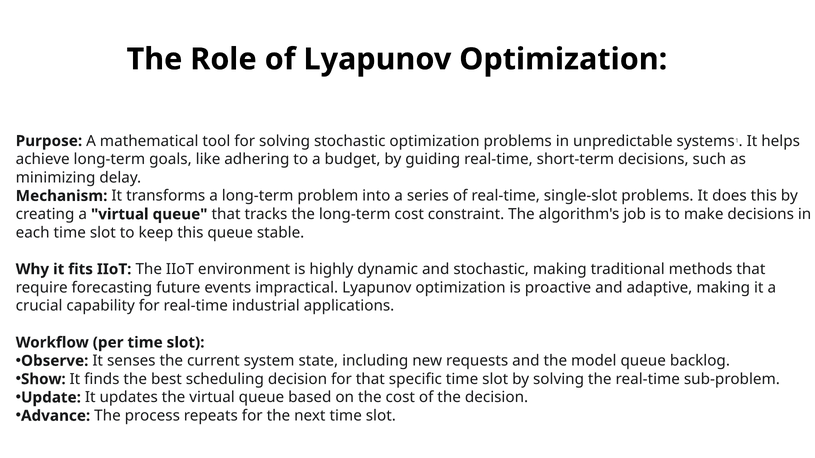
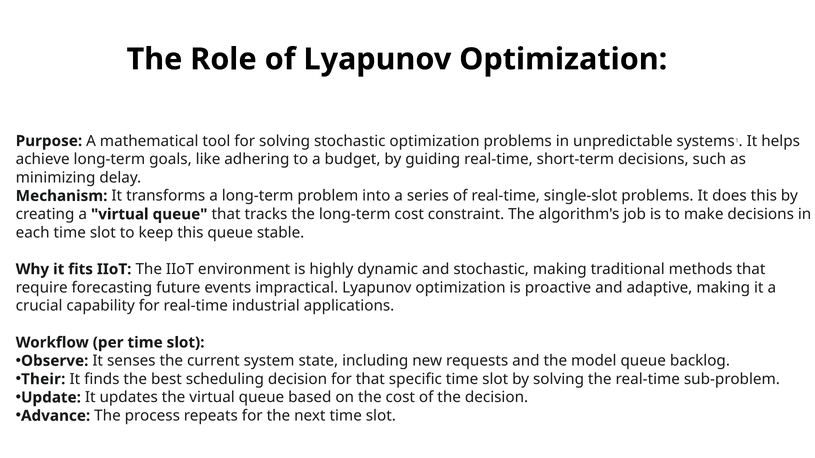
Show: Show -> Their
